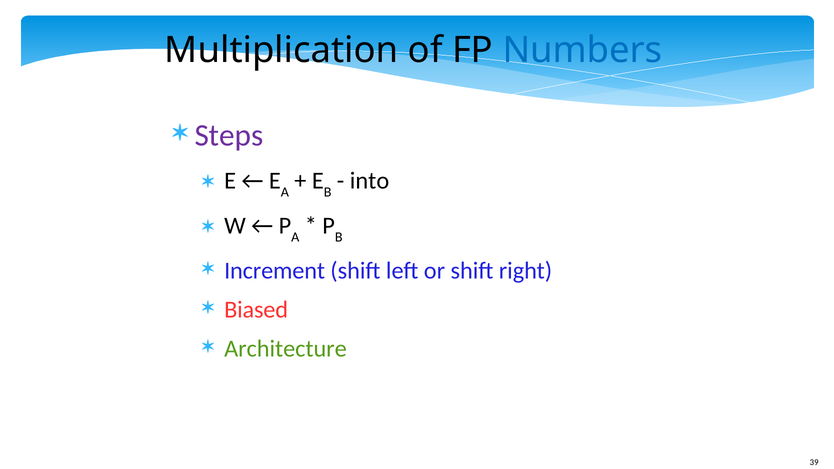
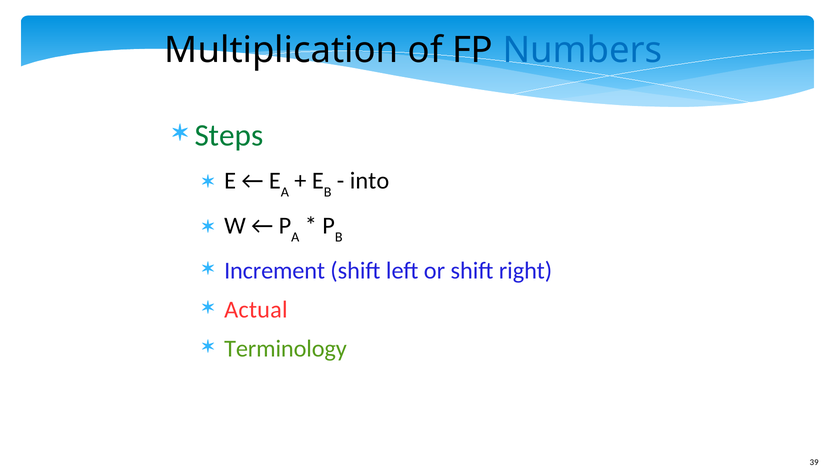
Steps colour: purple -> green
Biased: Biased -> Actual
Architecture: Architecture -> Terminology
